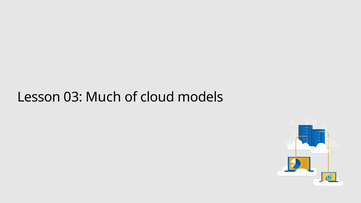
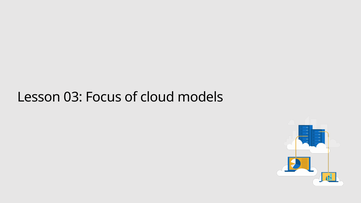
Much: Much -> Focus
